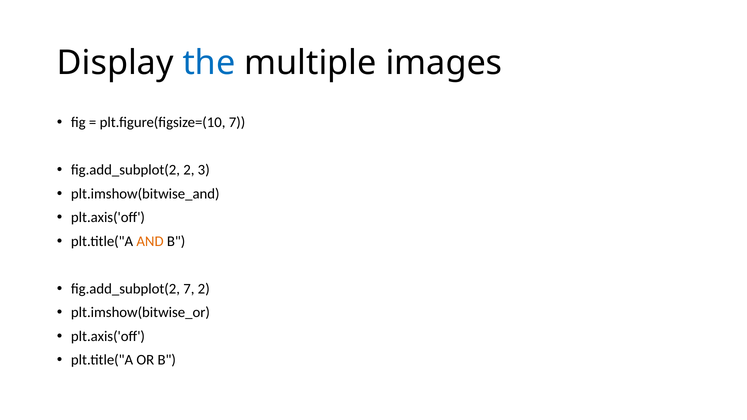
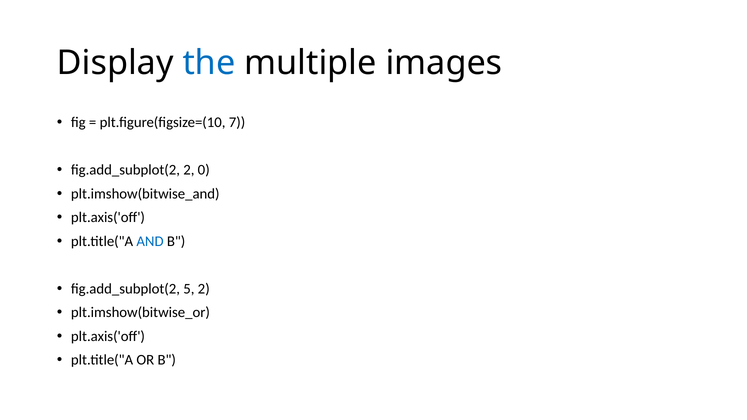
3: 3 -> 0
AND colour: orange -> blue
fig.add_subplot(2 7: 7 -> 5
